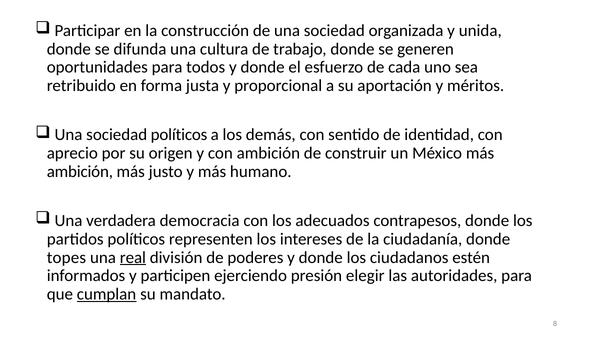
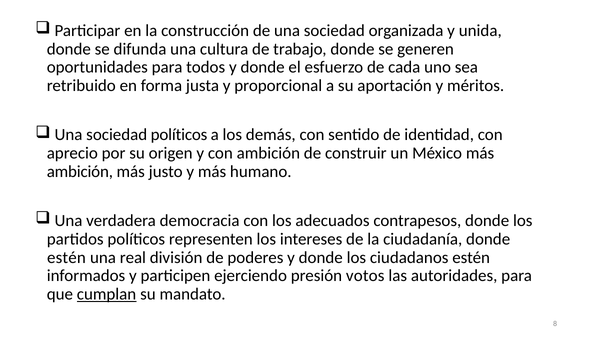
topes at (66, 258): topes -> estén
real underline: present -> none
elegir: elegir -> votos
